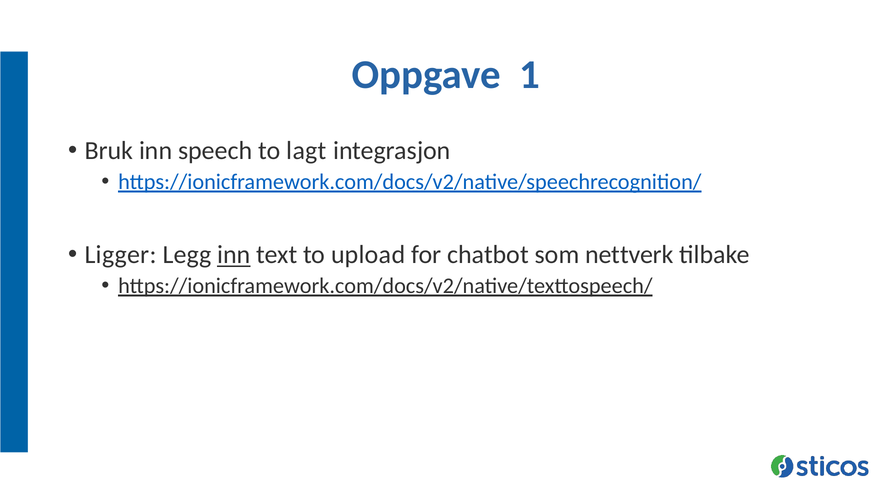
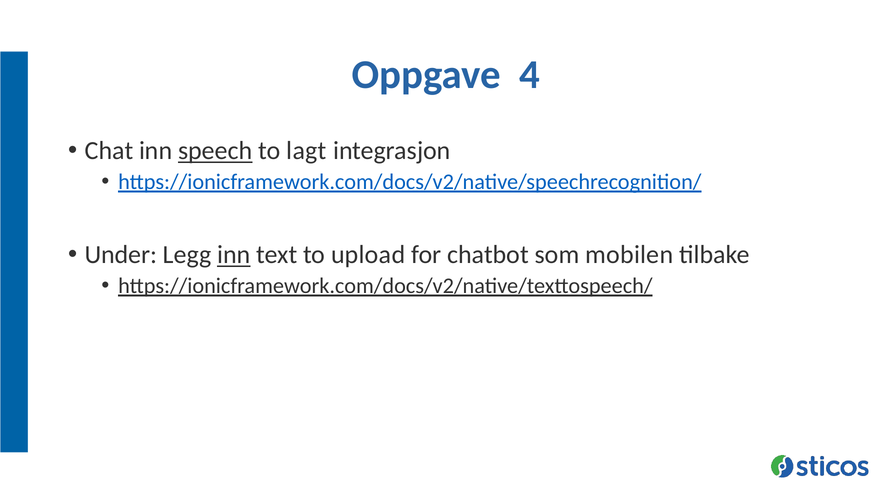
1: 1 -> 4
Bruk: Bruk -> Chat
speech underline: none -> present
Ligger: Ligger -> Under
nettverk: nettverk -> mobilen
